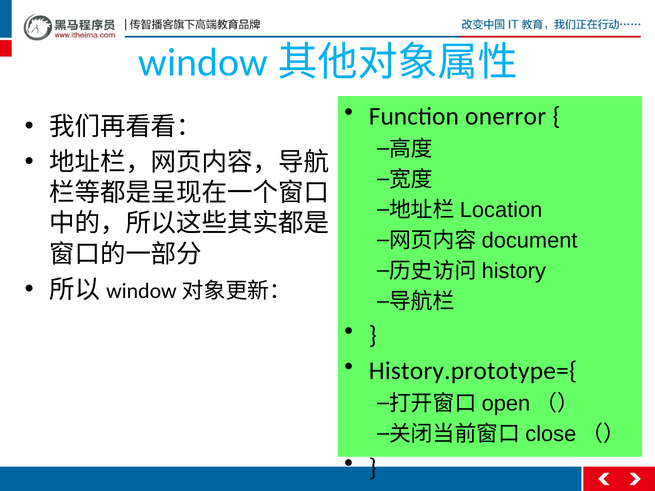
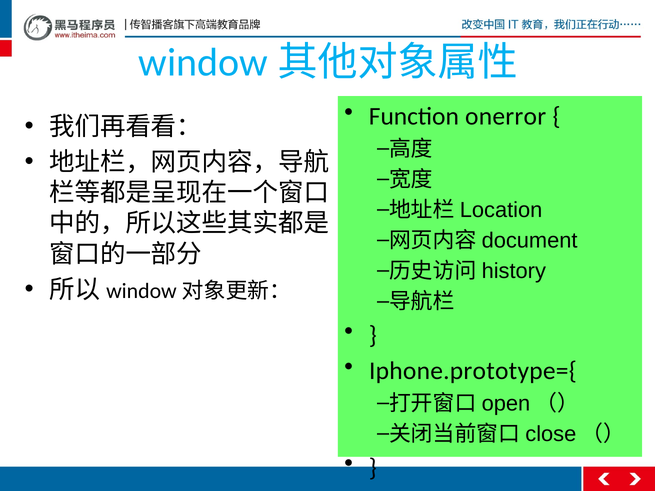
History.prototype={: History.prototype={ -> Iphone.prototype={
